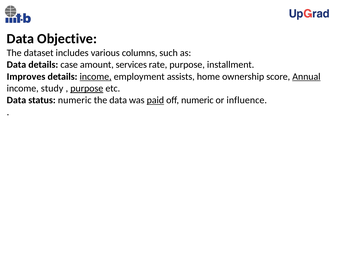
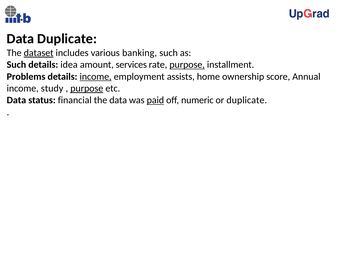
Data Objective: Objective -> Duplicate
dataset underline: none -> present
columns: columns -> banking
Data at (16, 65): Data -> Such
case: case -> idea
purpose at (187, 65) underline: none -> present
Improves: Improves -> Problems
Annual underline: present -> none
status numeric: numeric -> financial
or influence: influence -> duplicate
